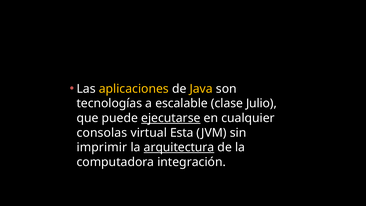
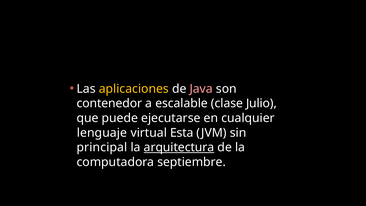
Java colour: yellow -> pink
tecnologías: tecnologías -> contenedor
ejecutarse underline: present -> none
consolas: consolas -> lenguaje
imprimir: imprimir -> principal
integración: integración -> septiembre
